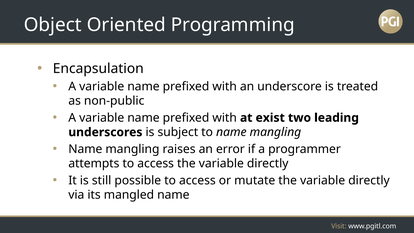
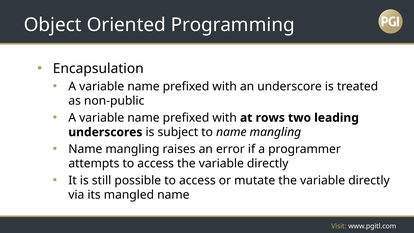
exist: exist -> rows
